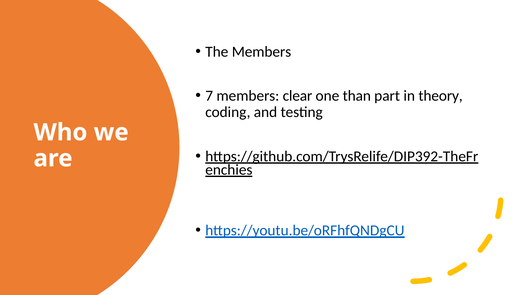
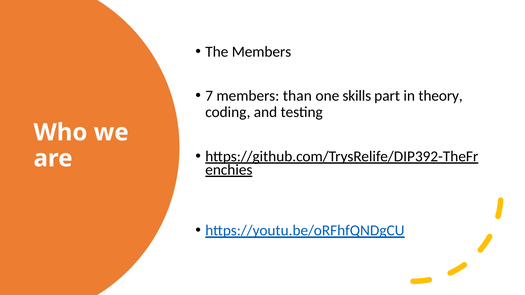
clear: clear -> than
than: than -> skills
